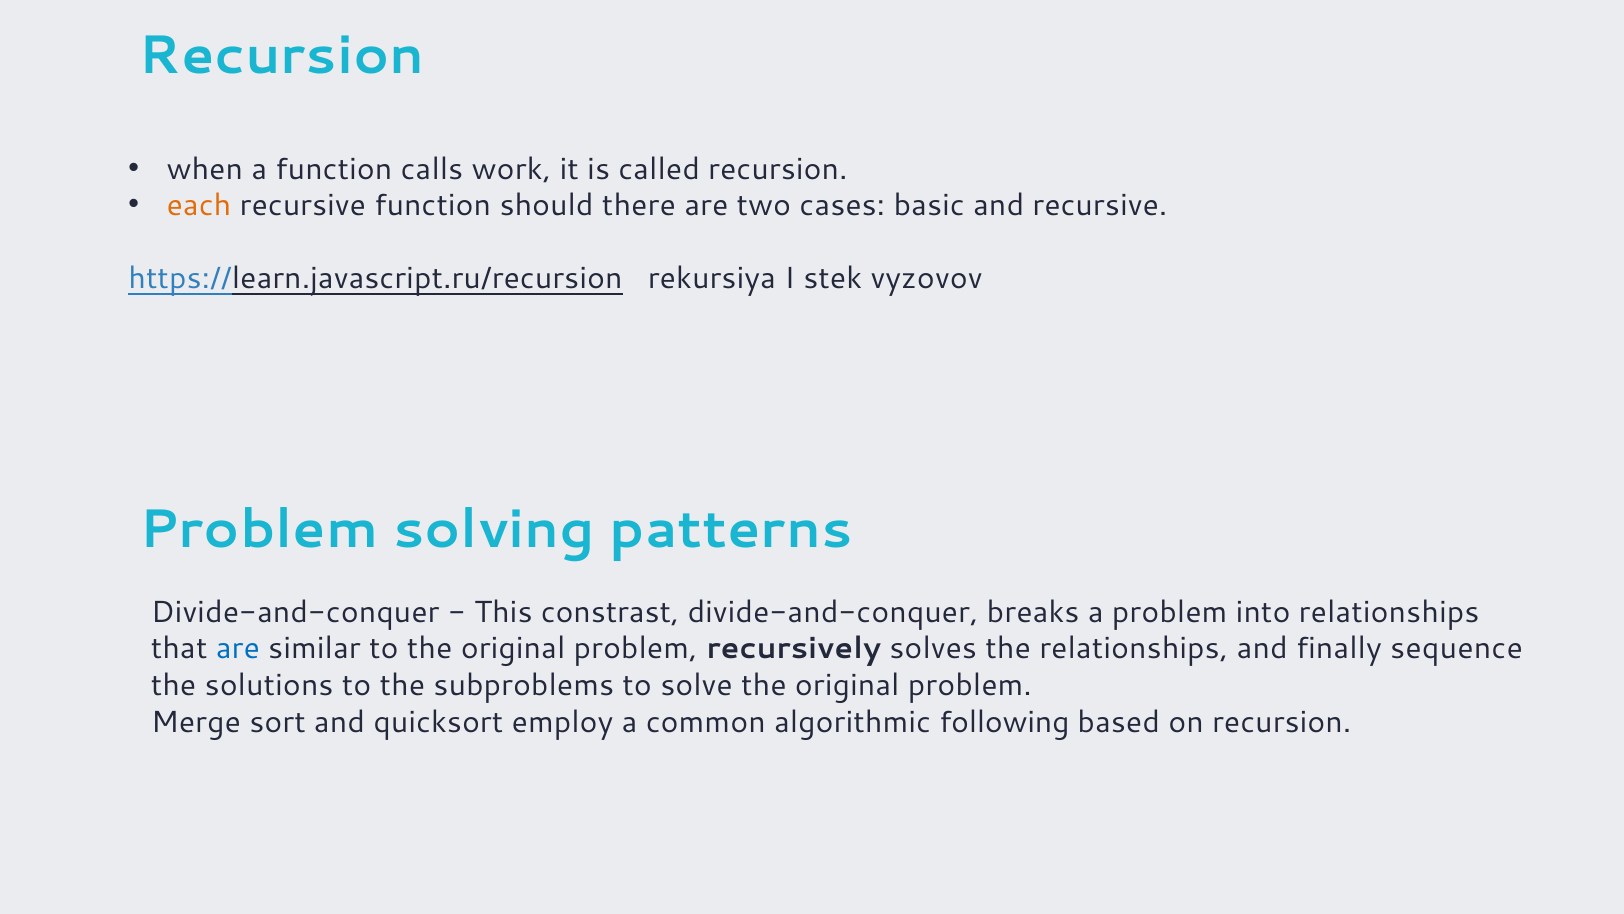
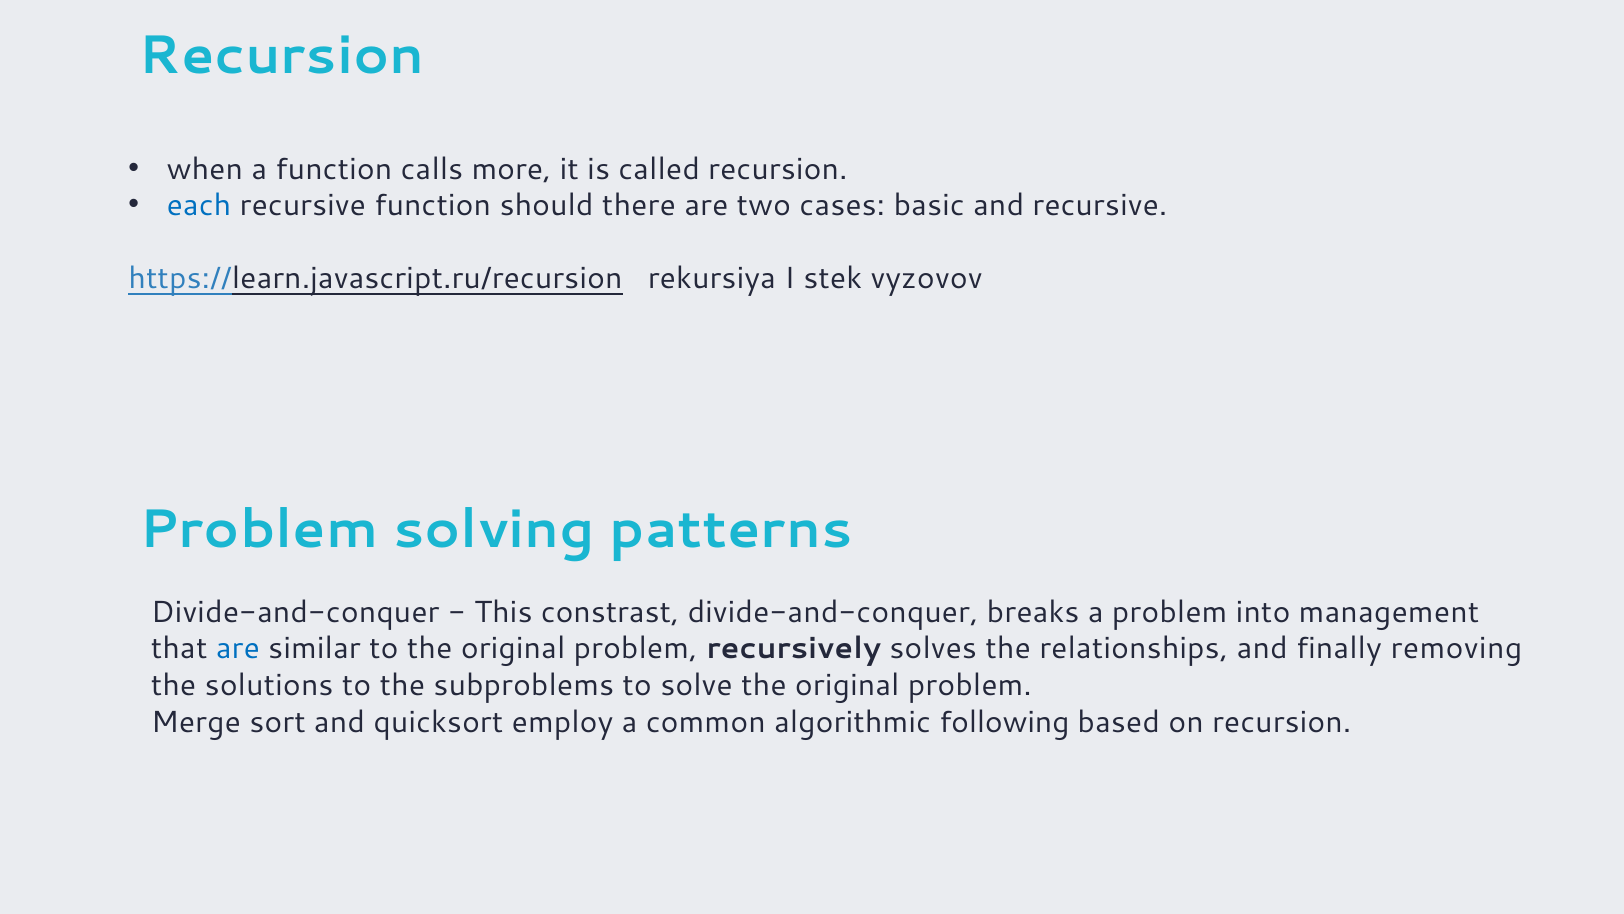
work: work -> more
each colour: orange -> blue
into relationships: relationships -> management
sequence: sequence -> removing
